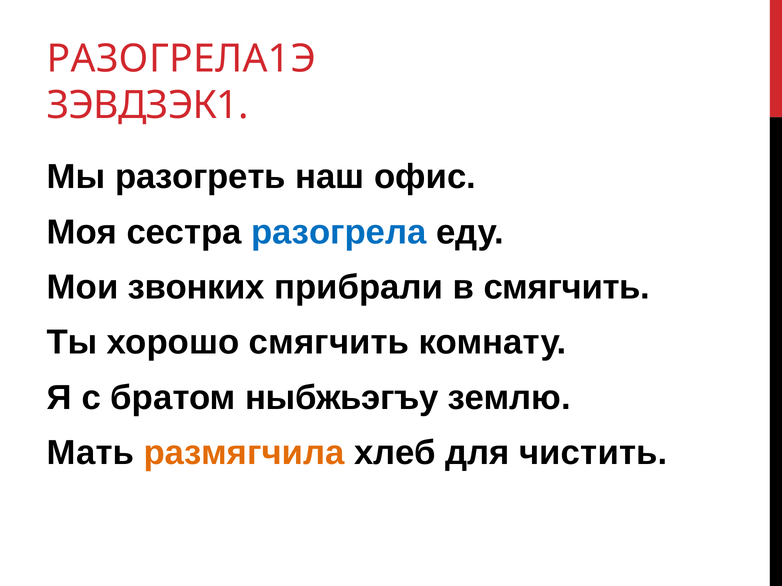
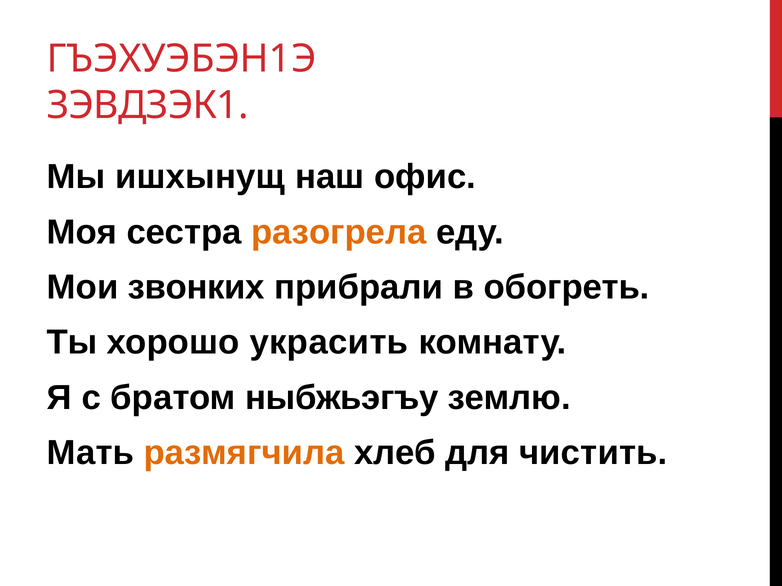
РАЗОГРЕЛА1Э: РАЗОГРЕЛА1Э -> ГЪЭХУЭБЭН1Э
разогреть: разогреть -> ишхынущ
разогрела colour: blue -> orange
в смягчить: смягчить -> обогреть
хорошо смягчить: смягчить -> украсить
